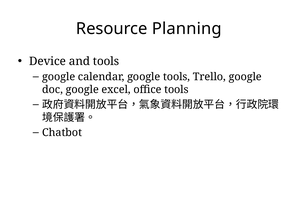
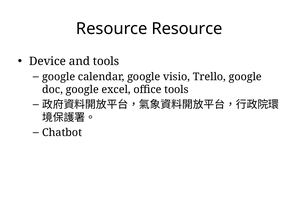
Resource Planning: Planning -> Resource
google tools: tools -> visio
